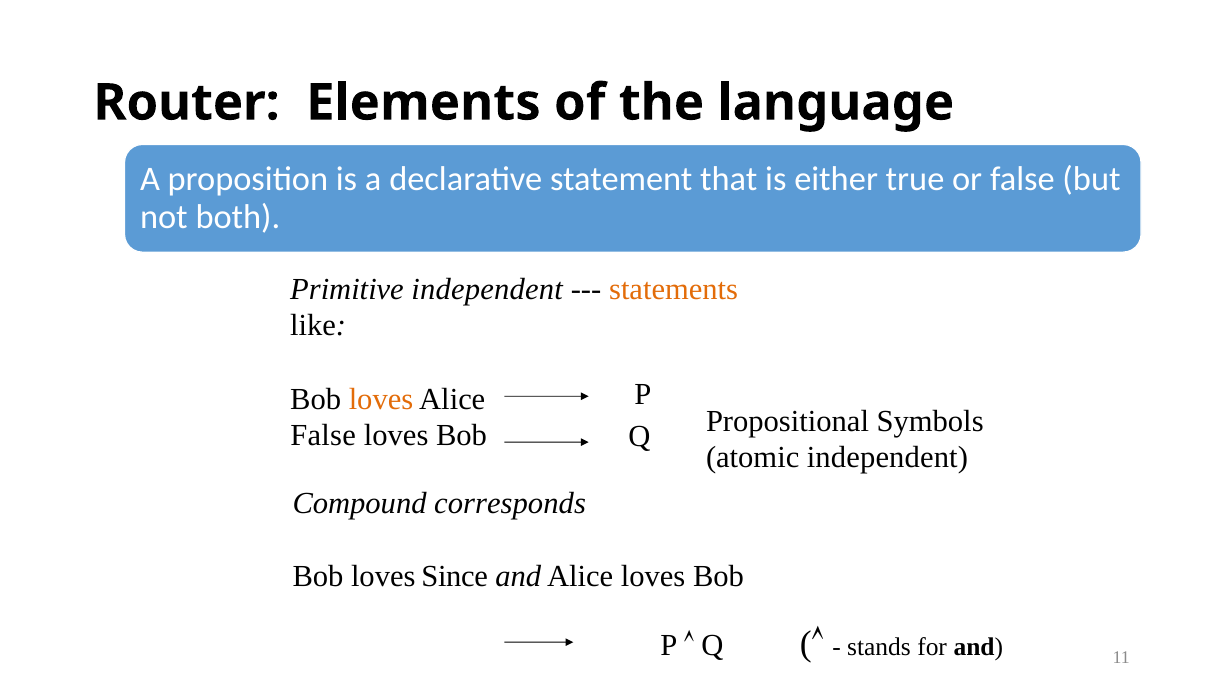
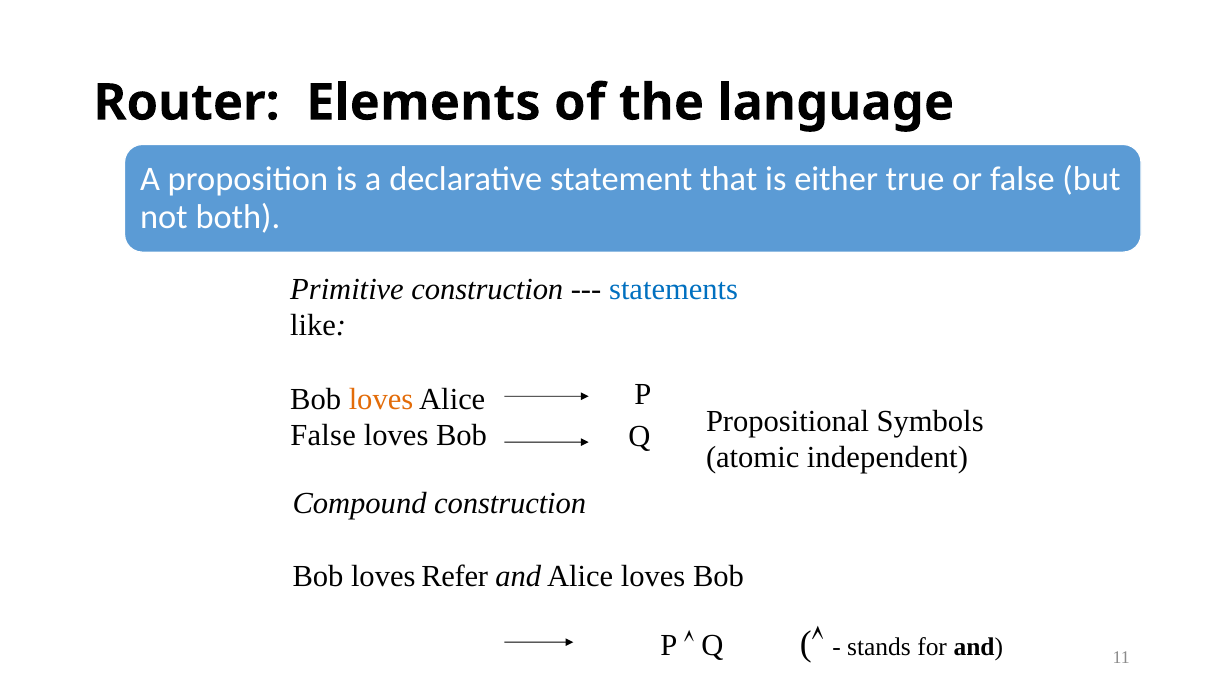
Primitive independent: independent -> construction
statements colour: orange -> blue
Compound corresponds: corresponds -> construction
Since: Since -> Refer
